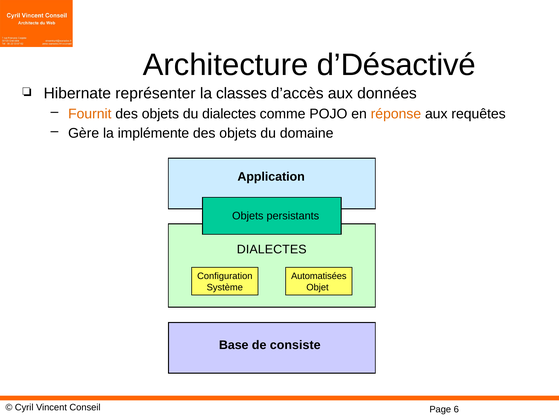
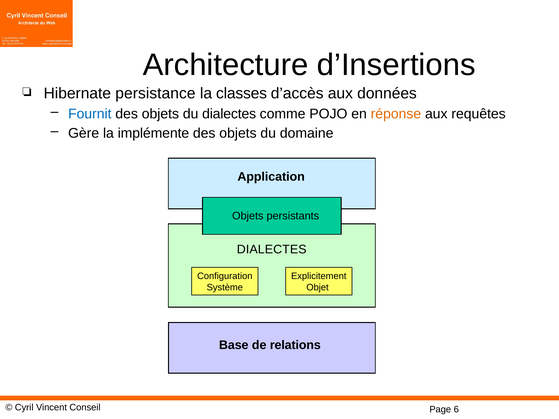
d’Désactivé: d’Désactivé -> d’Insertions
représenter: représenter -> persistance
Fournit colour: orange -> blue
Automatisées: Automatisées -> Explicitement
consiste: consiste -> relations
